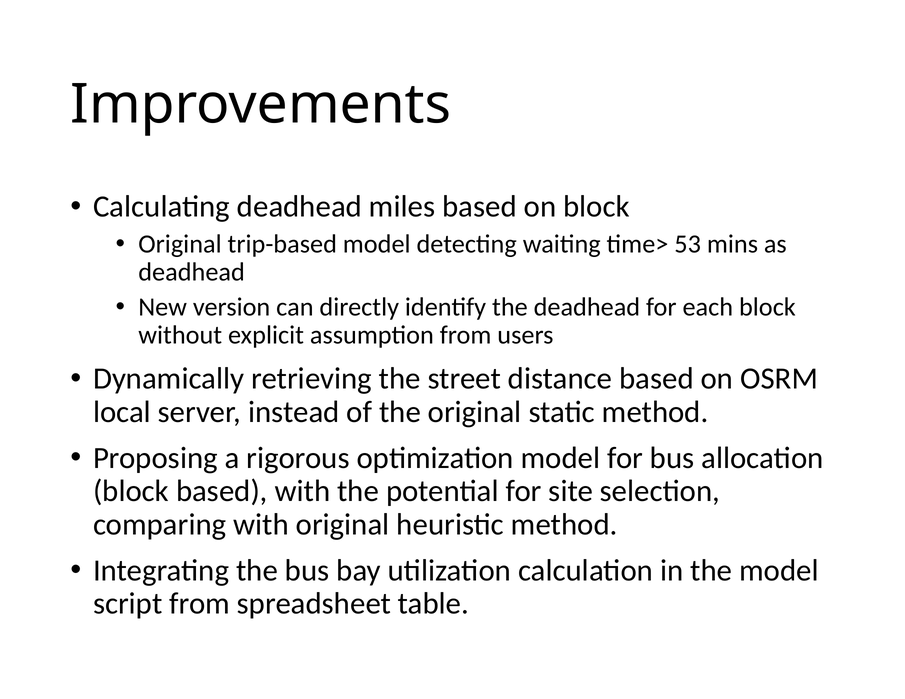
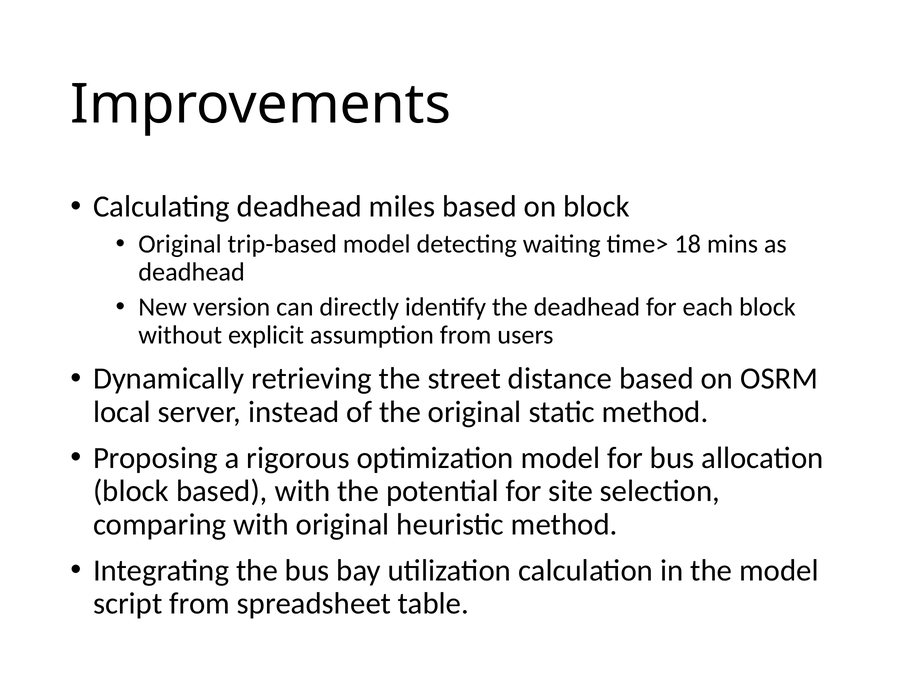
53: 53 -> 18
